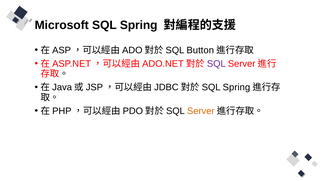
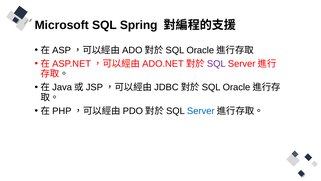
Button at (200, 50): Button -> Oracle
Spring at (236, 87): Spring -> Oracle
Server at (201, 111) colour: orange -> blue
